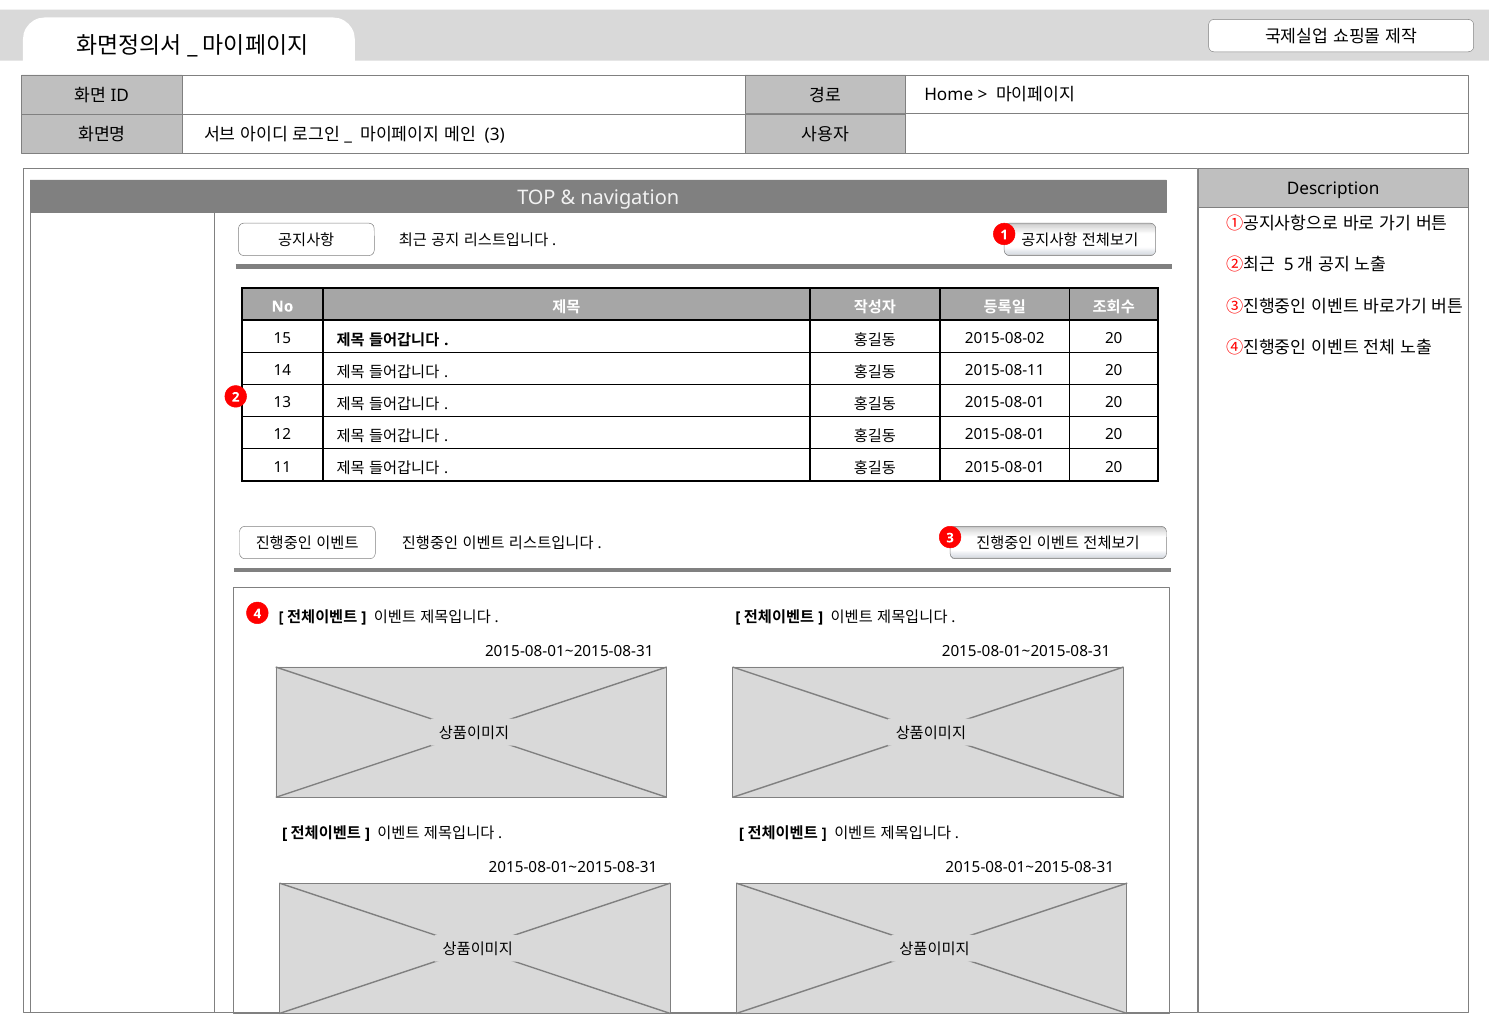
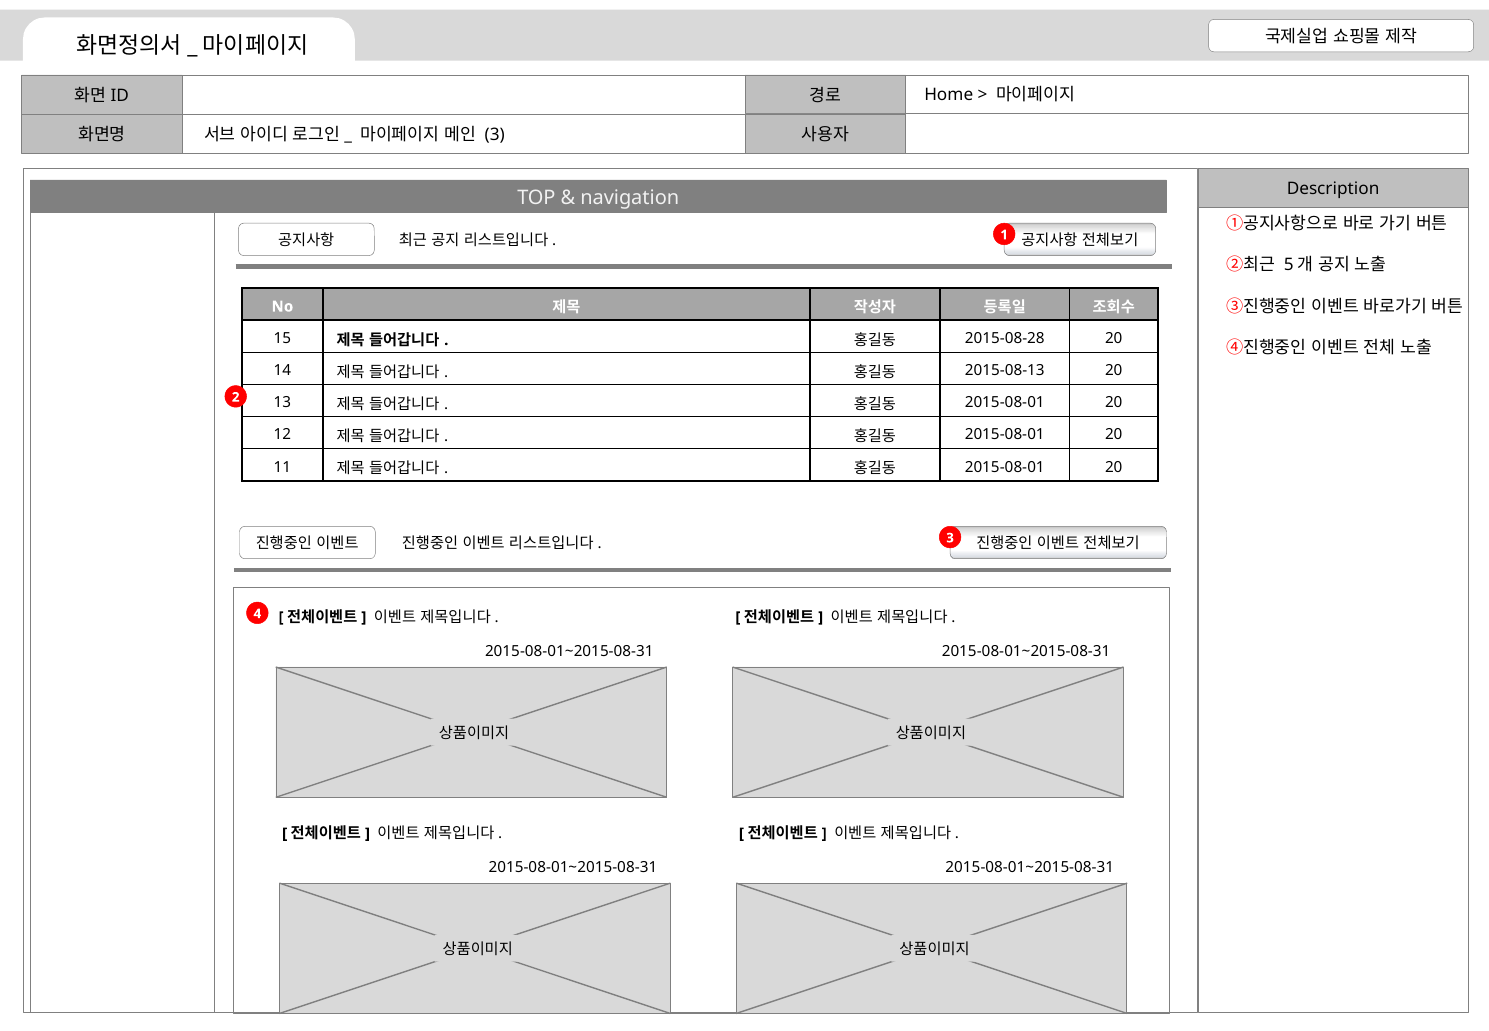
2015-08-02: 2015-08-02 -> 2015-08-28
2015-08-11: 2015-08-11 -> 2015-08-13
